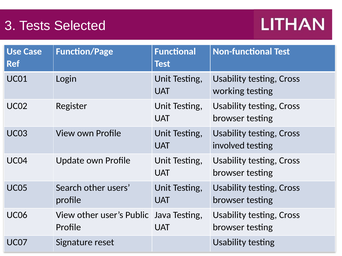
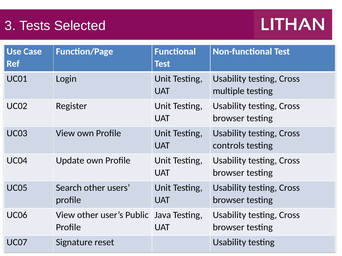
working: working -> multiple
involved: involved -> controls
